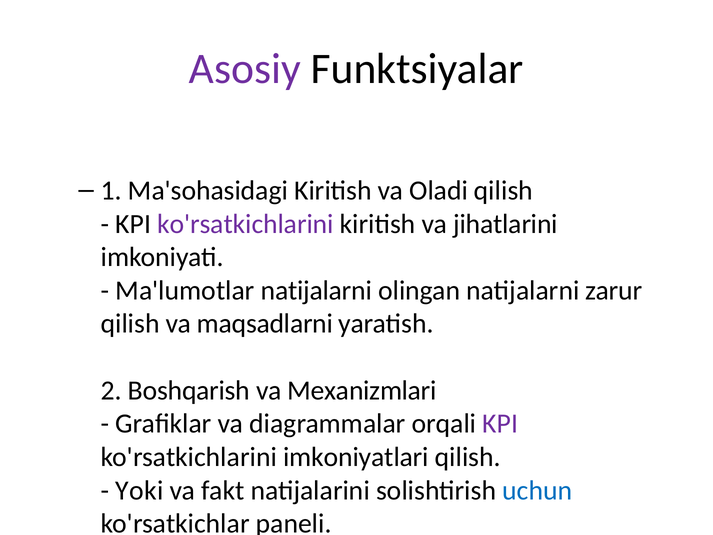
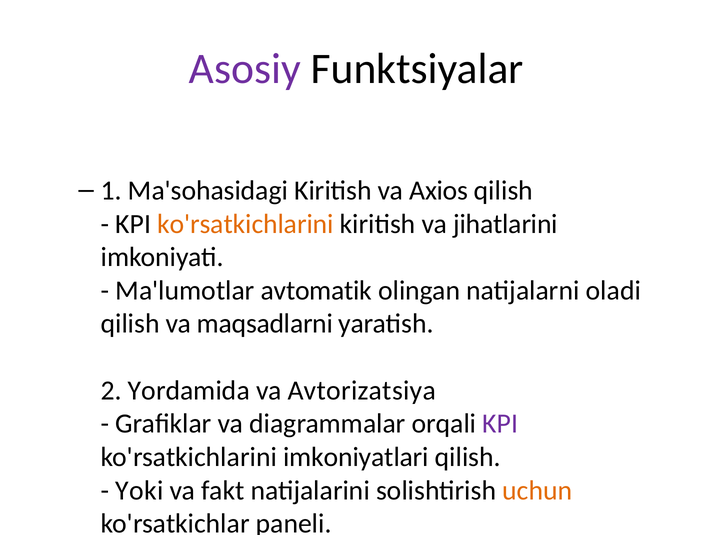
Oladi: Oladi -> Axios
ko'rsatkichlarini at (245, 224) colour: purple -> orange
Ma'lumotlar natijalarni: natijalarni -> avtomatik
zarur: zarur -> oladi
Boshqarish: Boshqarish -> Yordamida
Mexanizmlari: Mexanizmlari -> Avtorizatsiya
uchun colour: blue -> orange
